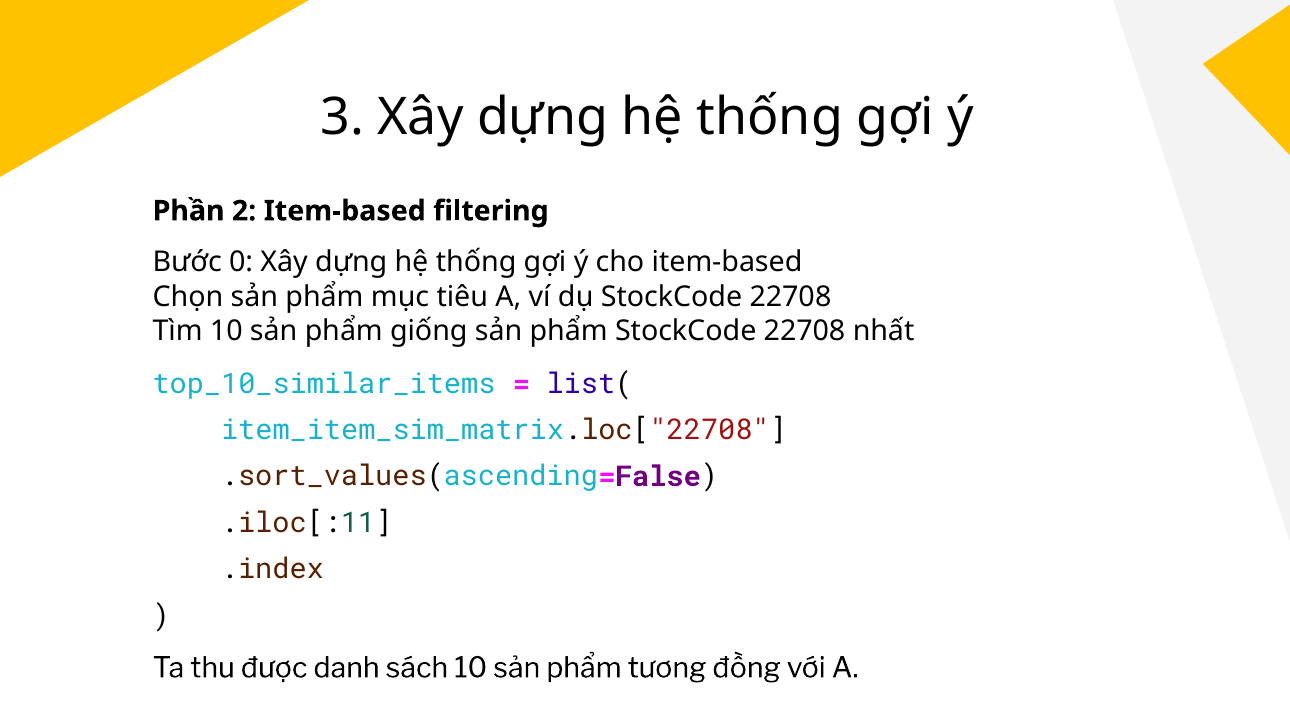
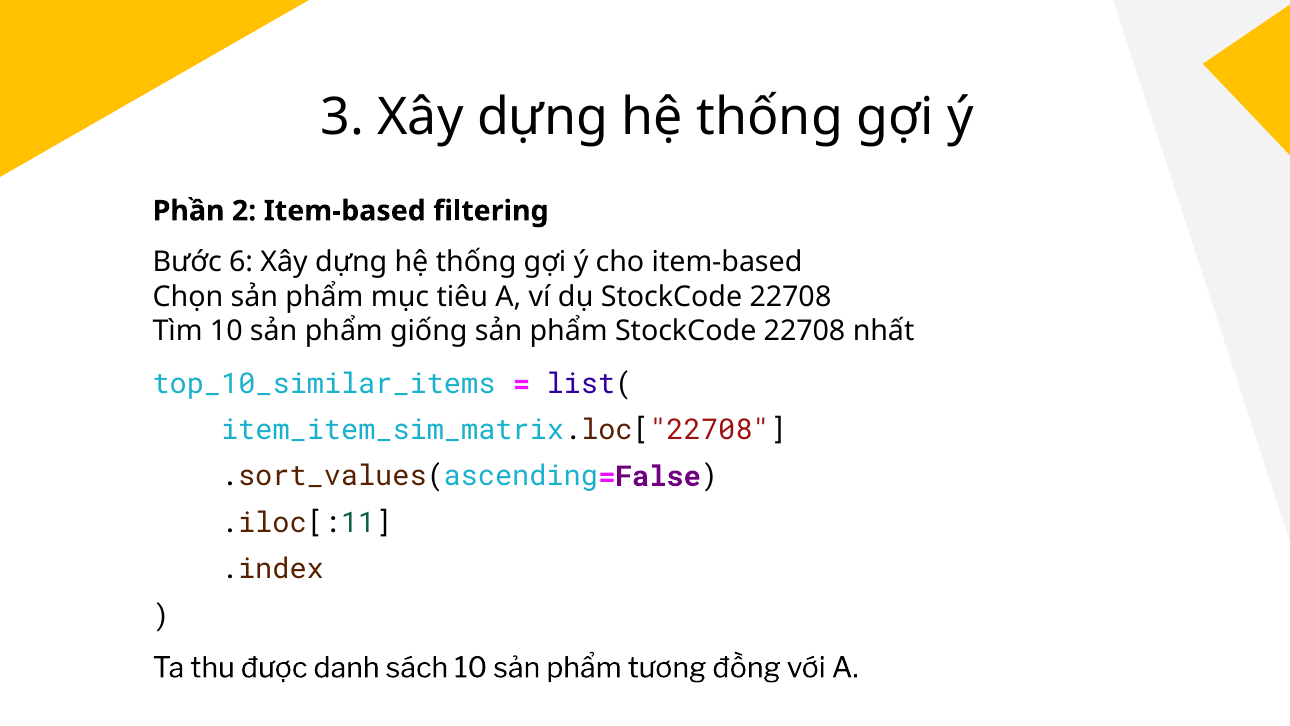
0: 0 -> 6
